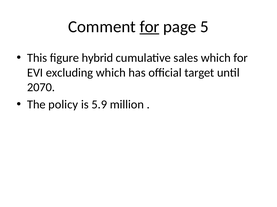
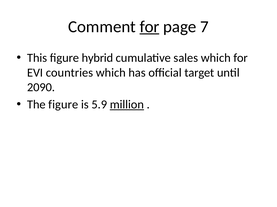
5: 5 -> 7
excluding: excluding -> countries
2070: 2070 -> 2090
The policy: policy -> figure
million underline: none -> present
